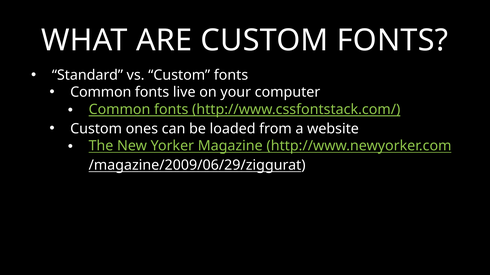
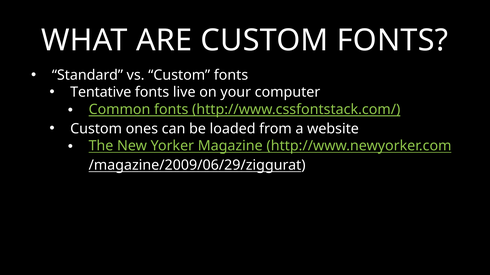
Common at (101, 92): Common -> Tentative
